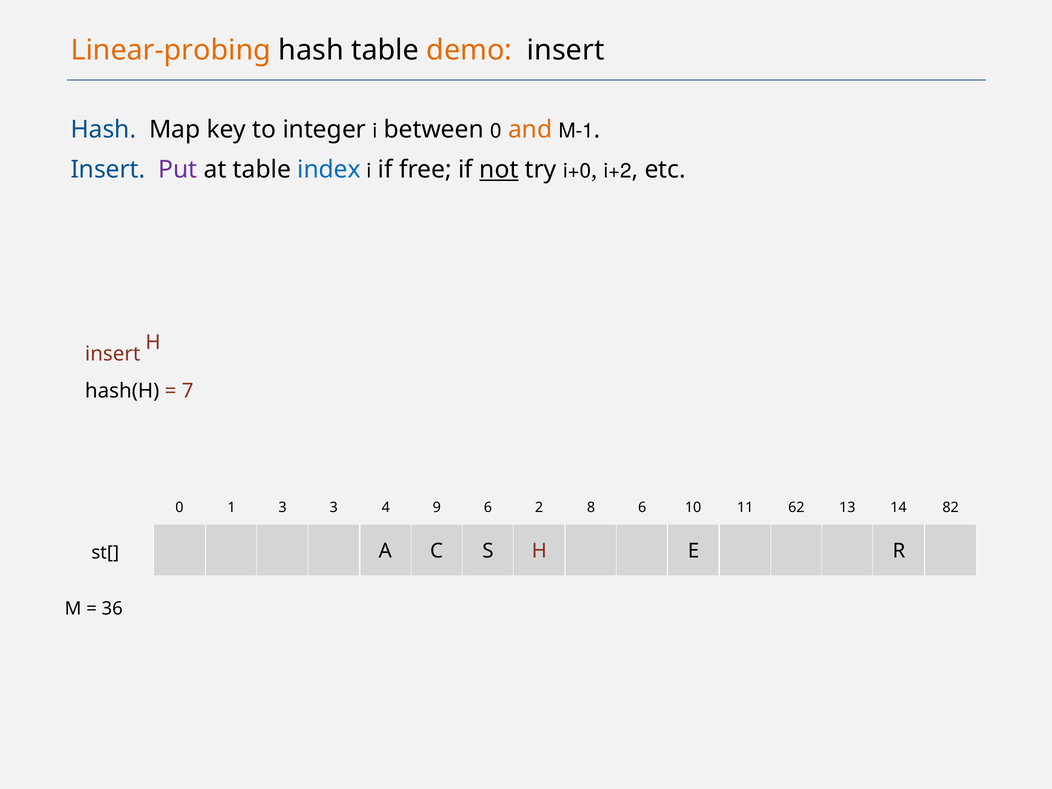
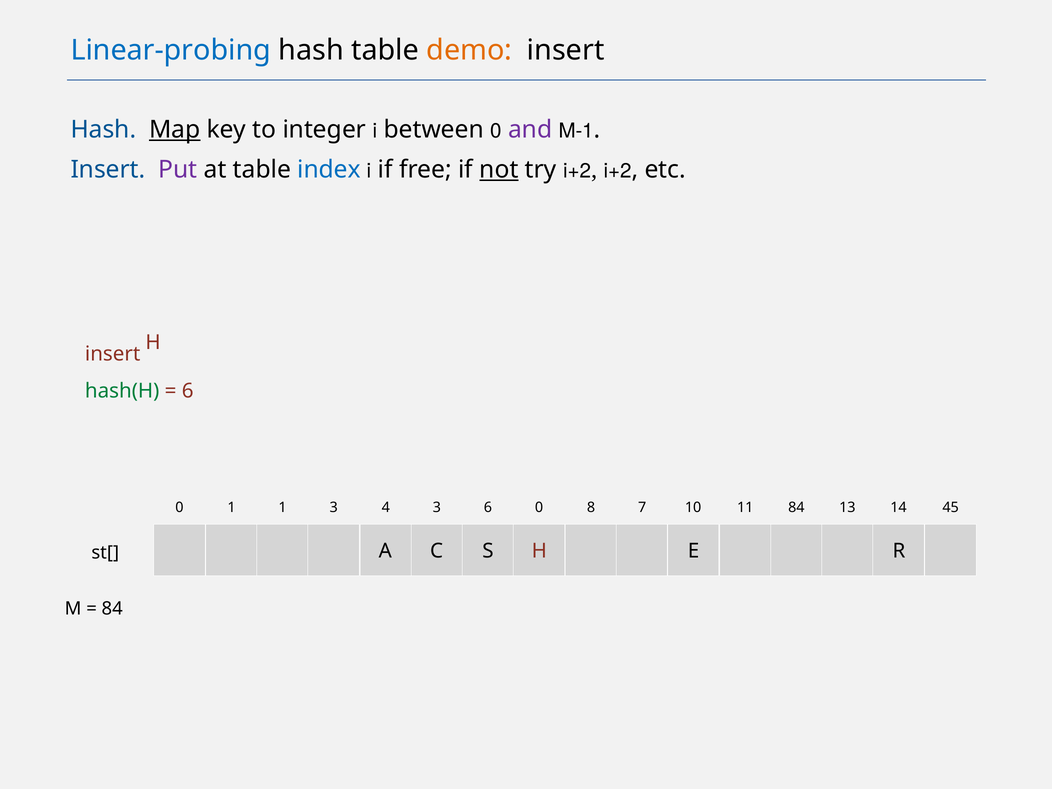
Linear-probing colour: orange -> blue
Map underline: none -> present
and colour: orange -> purple
try i+0: i+0 -> i+2
hash(H colour: black -> green
7 at (188, 391): 7 -> 6
1 3: 3 -> 1
4 9: 9 -> 3
2 at (539, 508): 2 -> 0
8 6: 6 -> 7
11 62: 62 -> 84
82: 82 -> 45
36 at (112, 609): 36 -> 84
